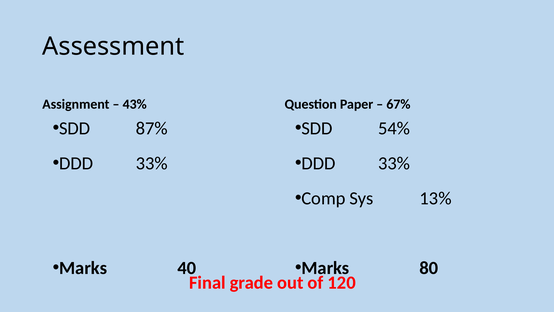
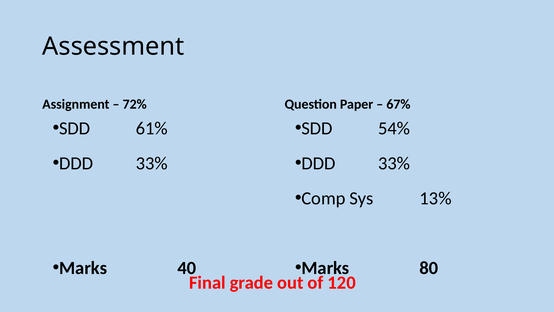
43%: 43% -> 72%
87%: 87% -> 61%
